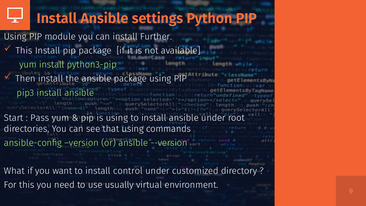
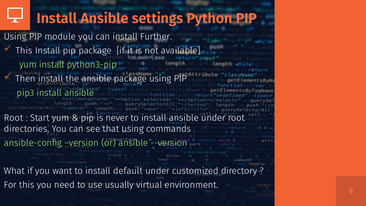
Start at (14, 118): Start -> Root
Pass: Pass -> Start
is using: using -> never
control: control -> default
